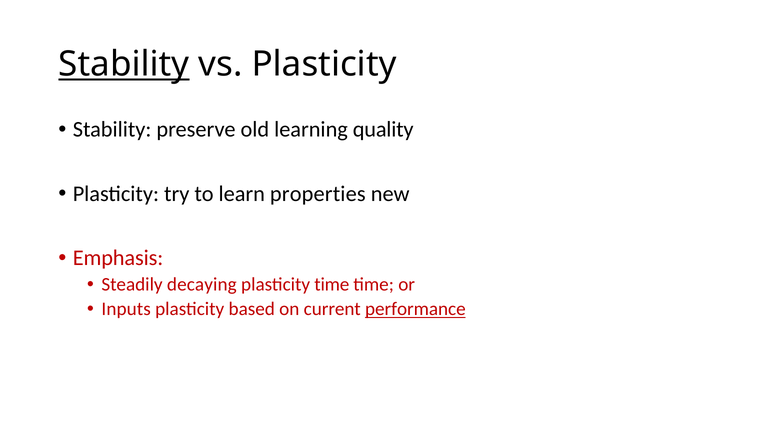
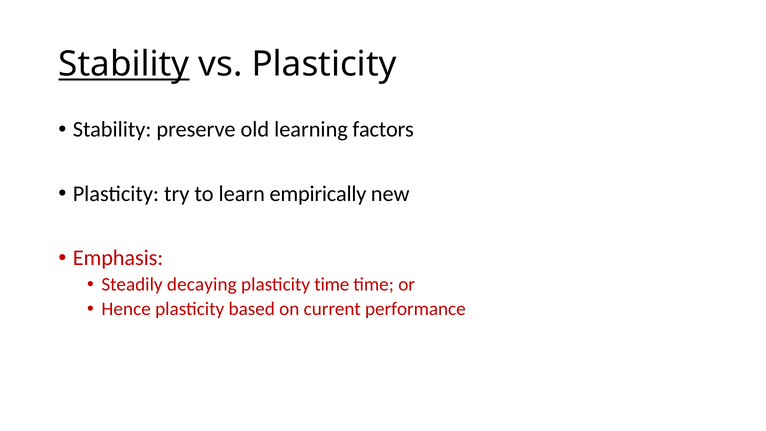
quality: quality -> factors
properties: properties -> empirically
Inputs: Inputs -> Hence
performance underline: present -> none
